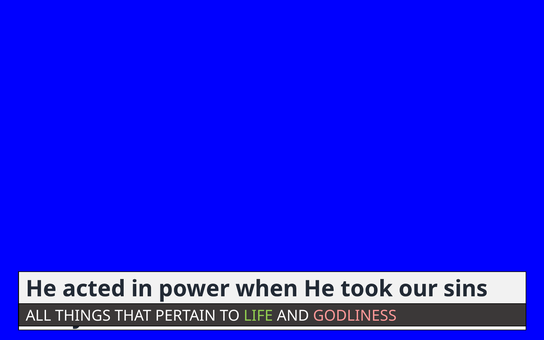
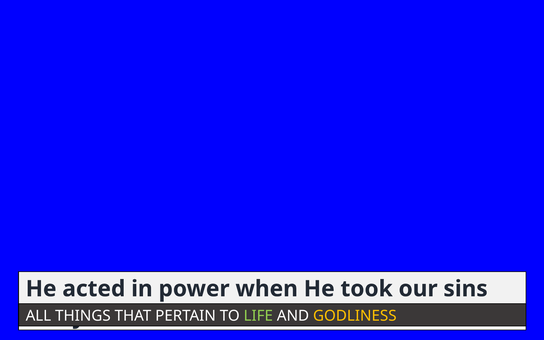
GODLINESS colour: pink -> yellow
